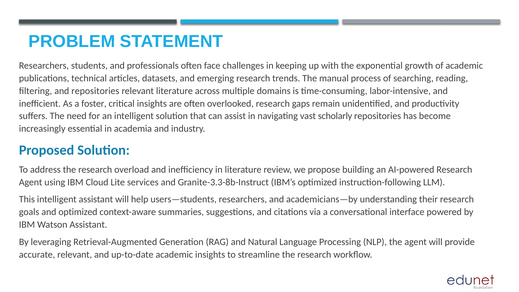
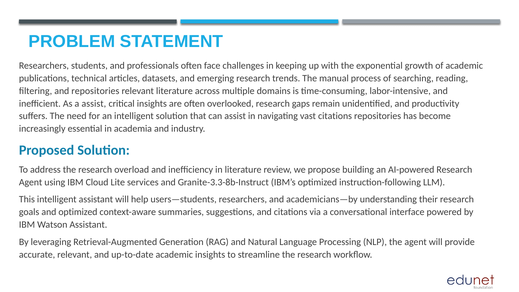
a foster: foster -> assist
vast scholarly: scholarly -> citations
